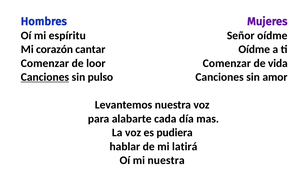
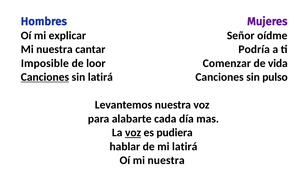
espíritu: espíritu -> explicar
corazón at (55, 49): corazón -> nuestra
Oídme at (254, 49): Oídme -> Podría
Comenzar at (45, 63): Comenzar -> Imposible
sin pulso: pulso -> latirá
amor: amor -> pulso
voz at (133, 132) underline: none -> present
